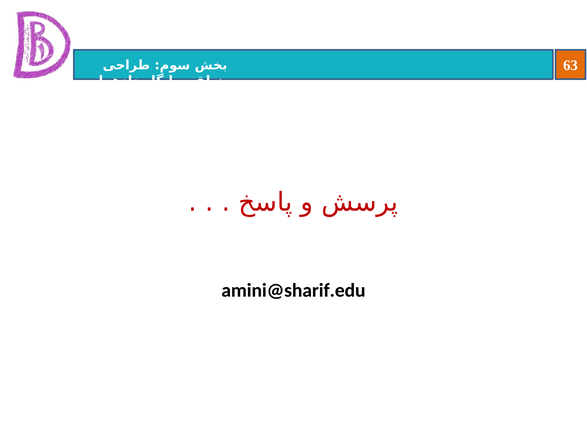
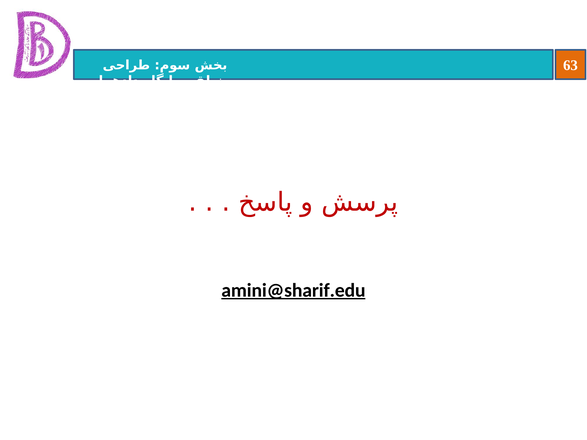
amini@sharif.edu underline: none -> present
